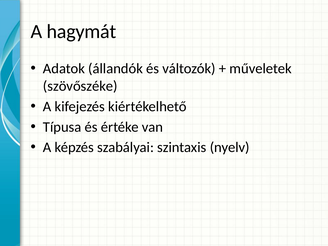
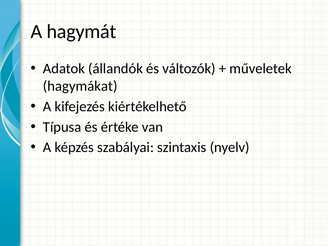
szövőszéke: szövőszéke -> hagymákat
